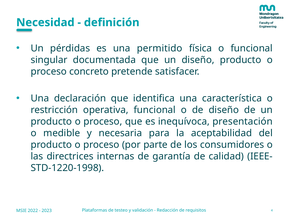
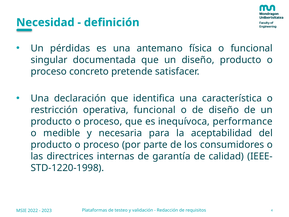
permitido: permitido -> antemano
presentación: presentación -> performance
